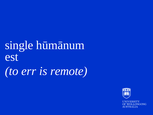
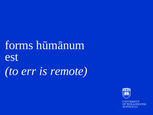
single: single -> forms
